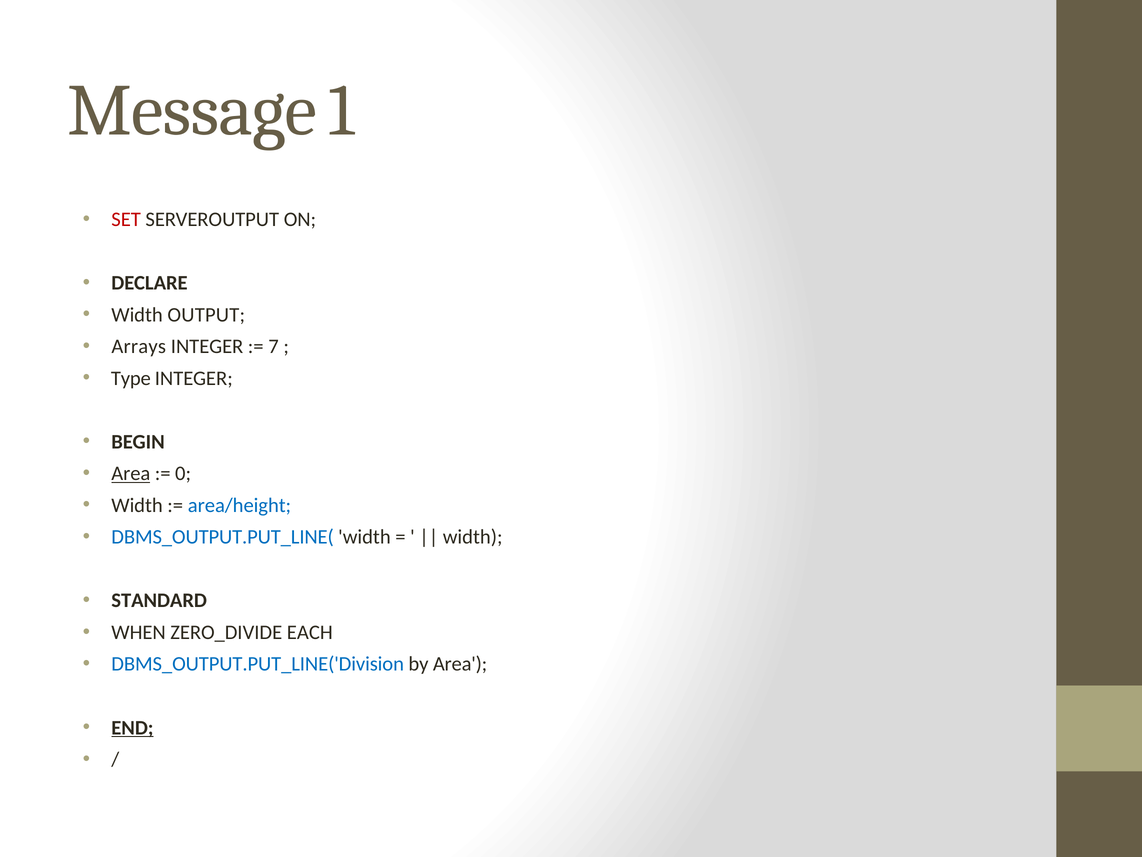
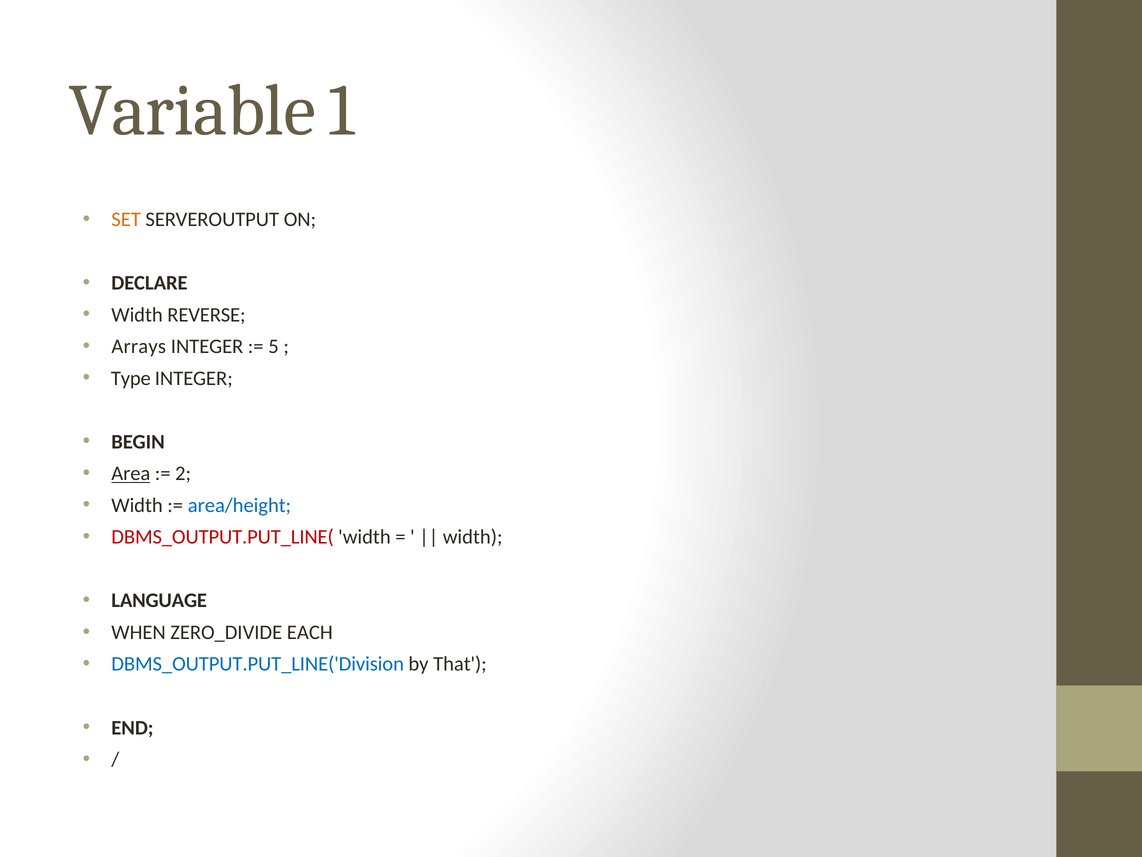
Message: Message -> Variable
SET colour: red -> orange
OUTPUT: OUTPUT -> REVERSE
7: 7 -> 5
0: 0 -> 2
DBMS_OUTPUT.PUT_LINE( colour: blue -> red
STANDARD: STANDARD -> LANGUAGE
by Area: Area -> That
END underline: present -> none
